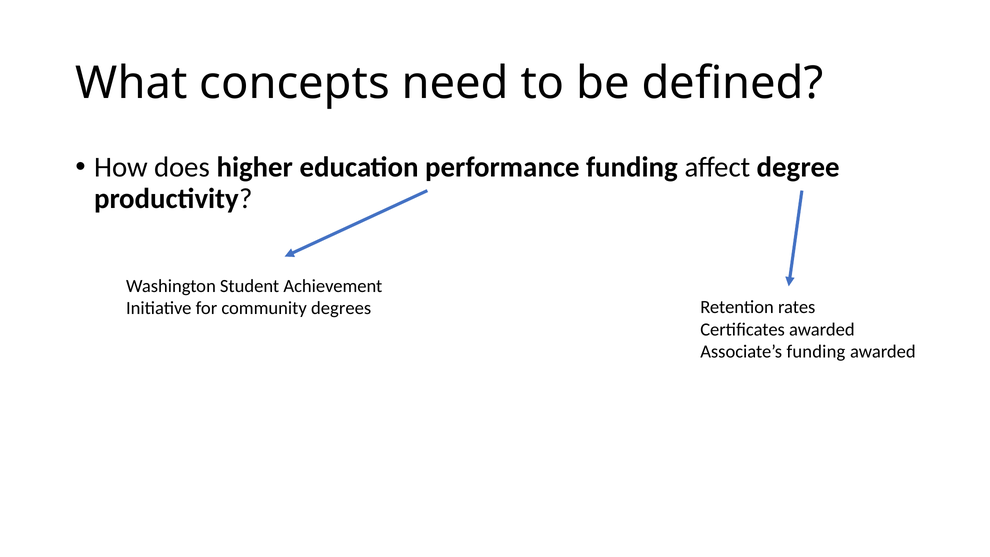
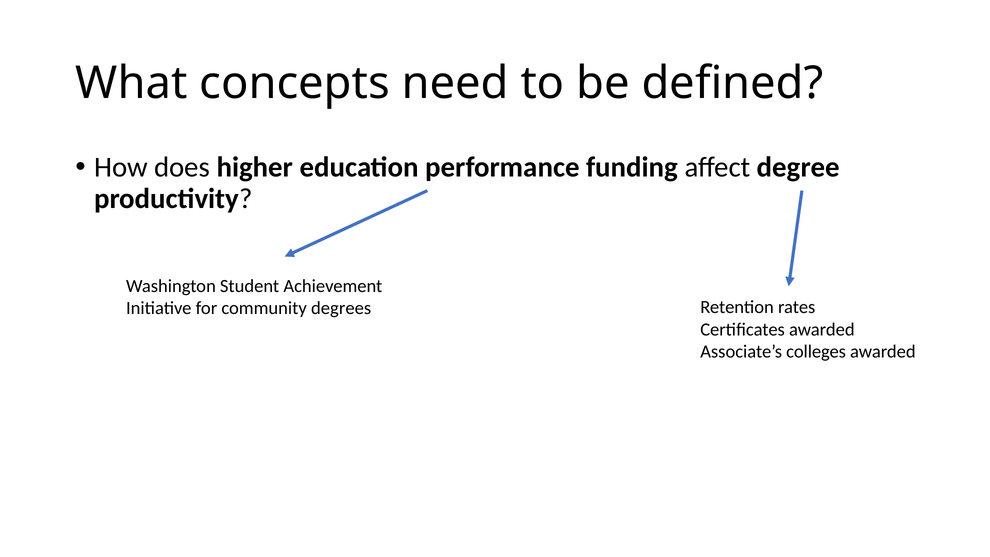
Associate’s funding: funding -> colleges
